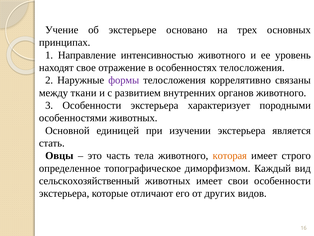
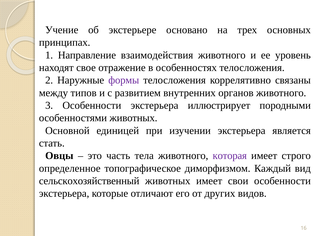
интенсивностью: интенсивностью -> взаимодействия
ткани: ткани -> типов
характеризует: характеризует -> иллюстрирует
которая colour: orange -> purple
